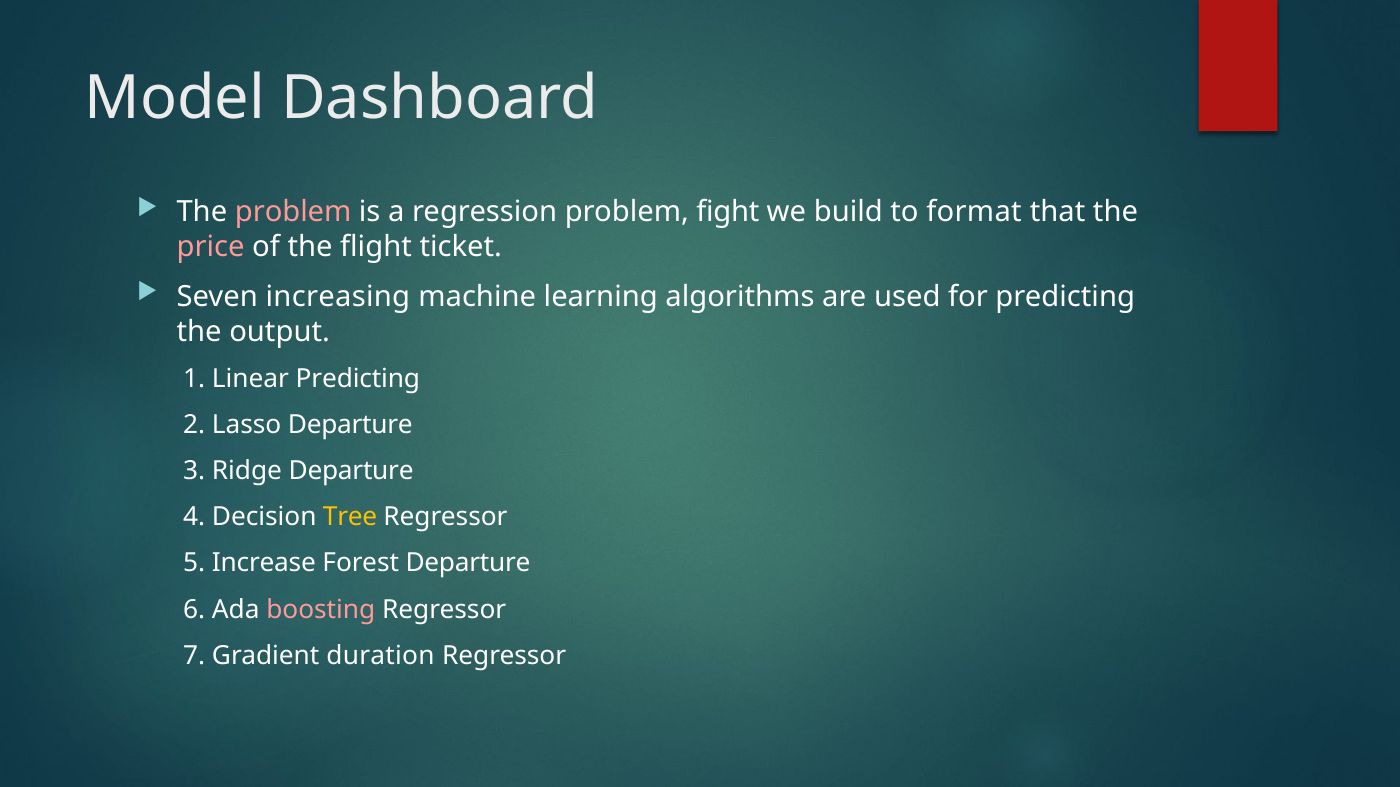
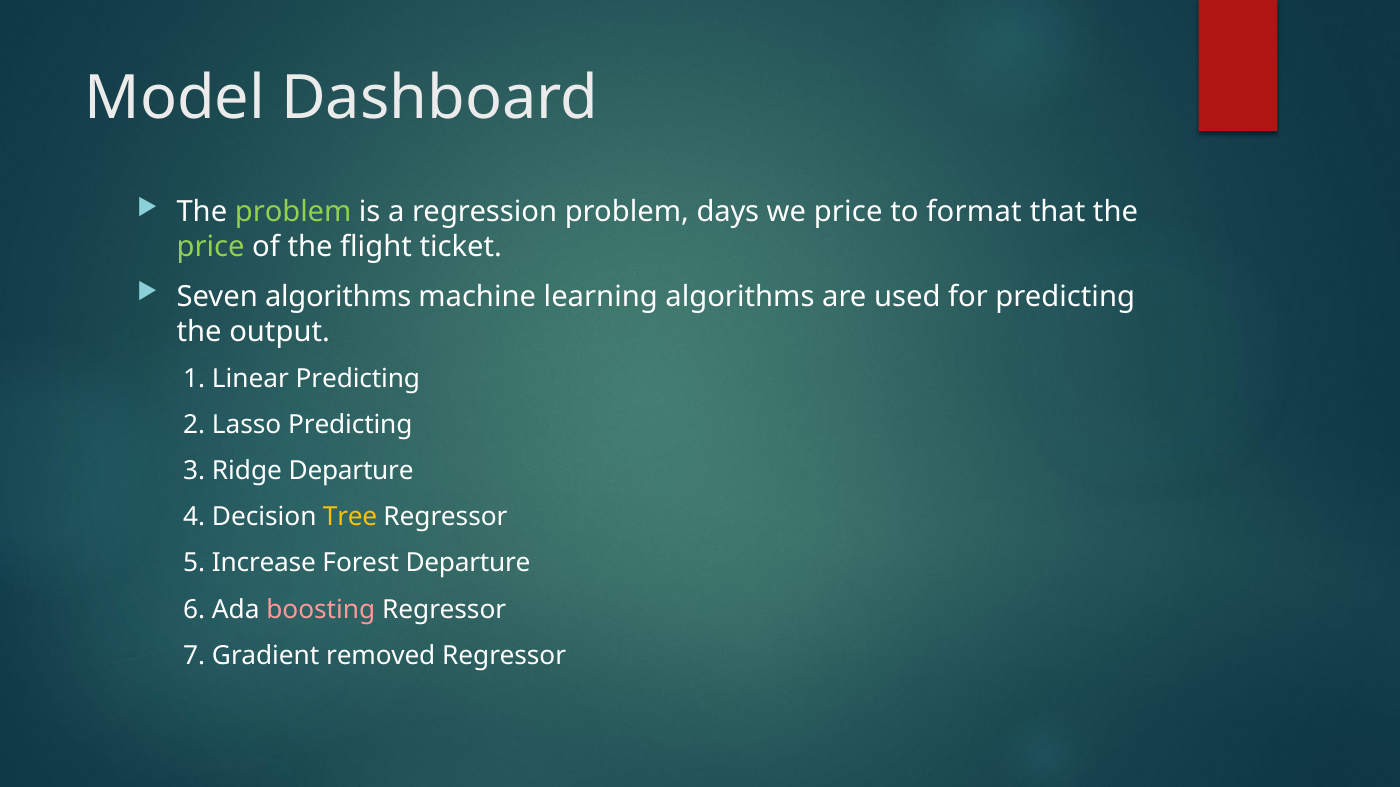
problem at (293, 212) colour: pink -> light green
fight: fight -> days
we build: build -> price
price at (211, 247) colour: pink -> light green
Seven increasing: increasing -> algorithms
Lasso Departure: Departure -> Predicting
duration: duration -> removed
